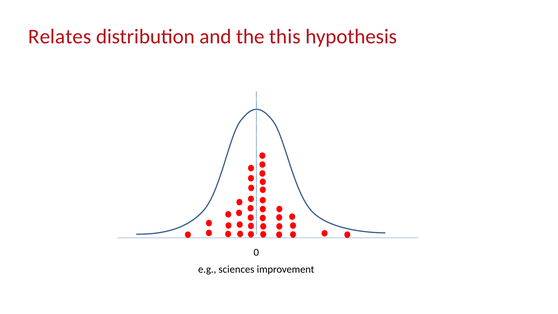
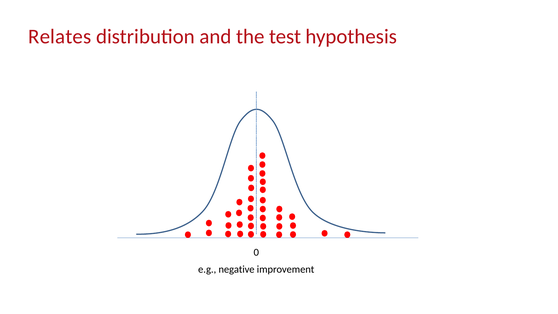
this: this -> test
sciences: sciences -> negative
